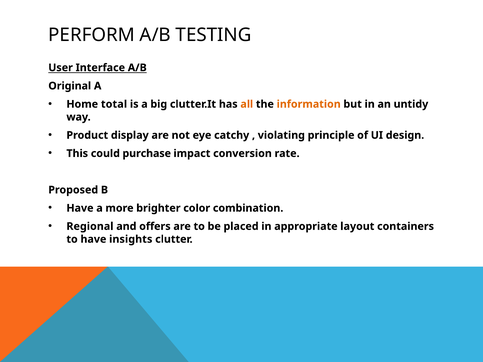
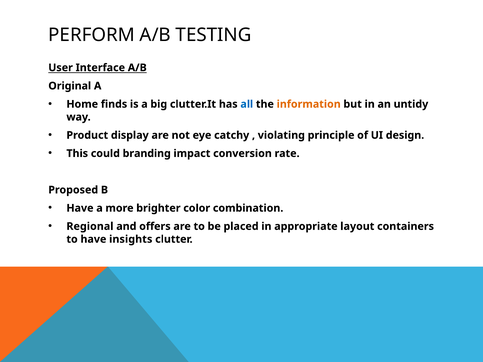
total: total -> finds
all colour: orange -> blue
purchase: purchase -> branding
